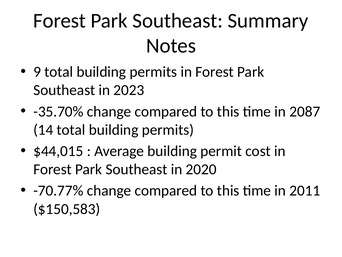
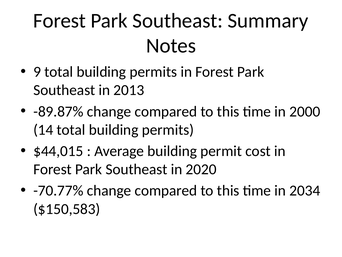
2023: 2023 -> 2013
-35.70%: -35.70% -> -89.87%
2087: 2087 -> 2000
2011: 2011 -> 2034
